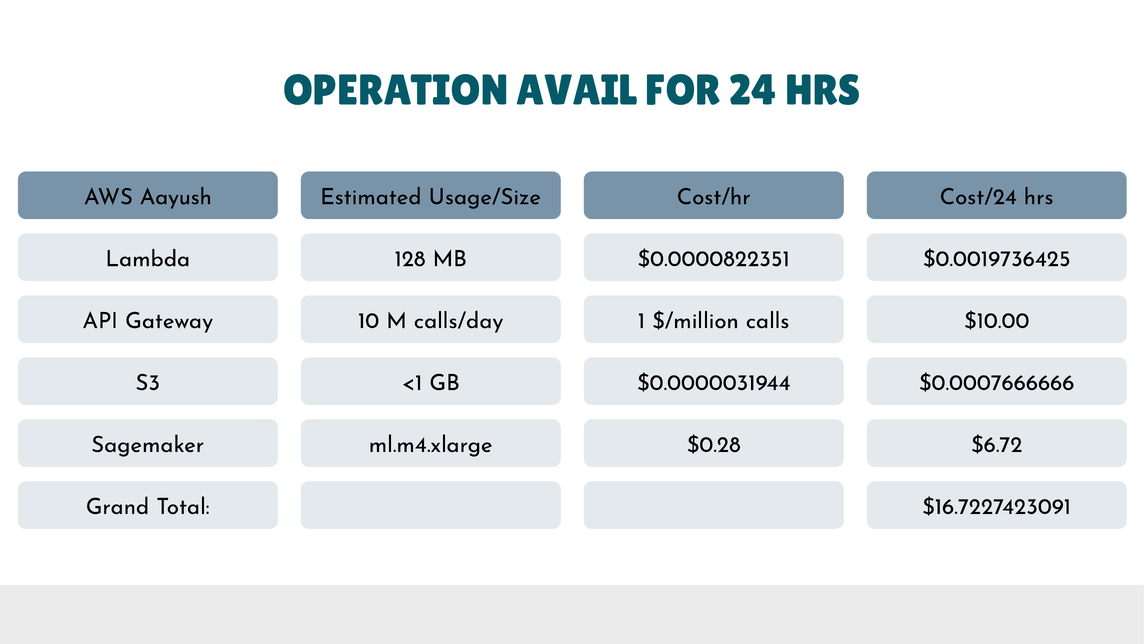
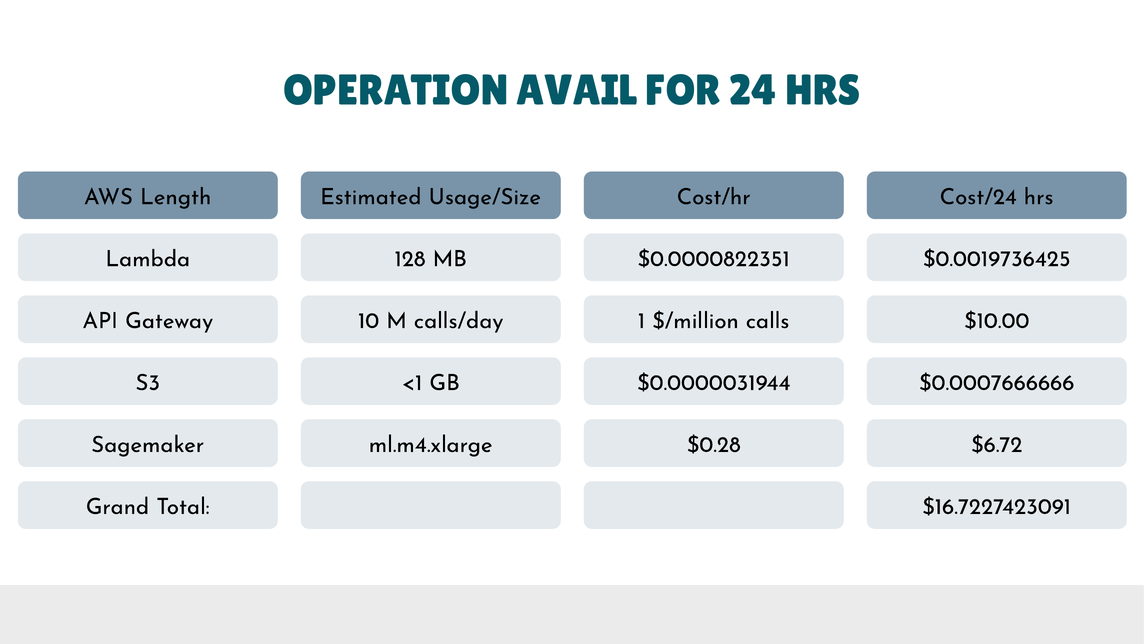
Aayush: Aayush -> Length
